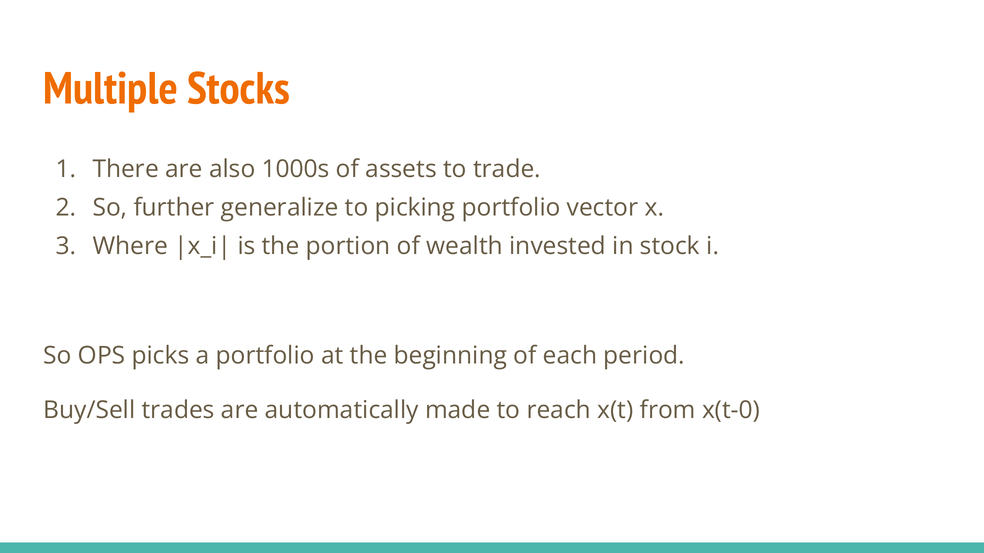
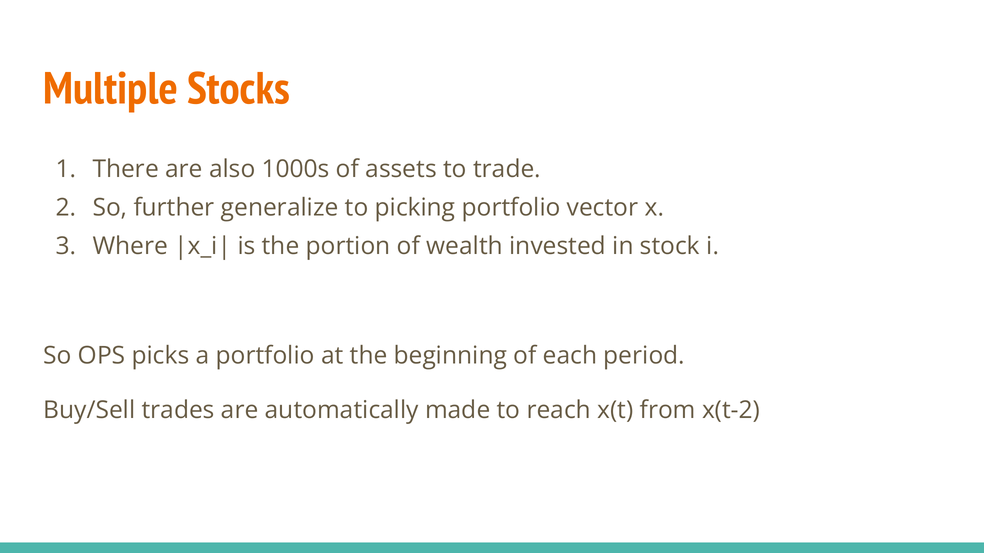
x(t-0: x(t-0 -> x(t-2
